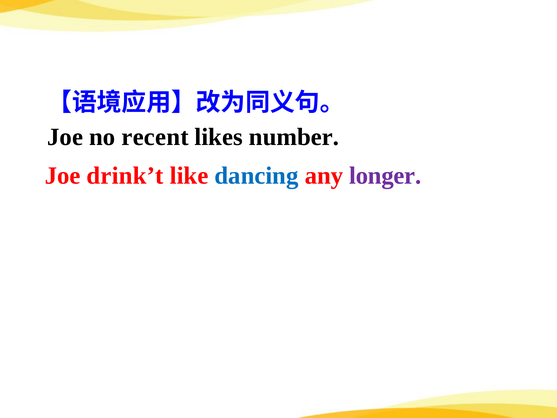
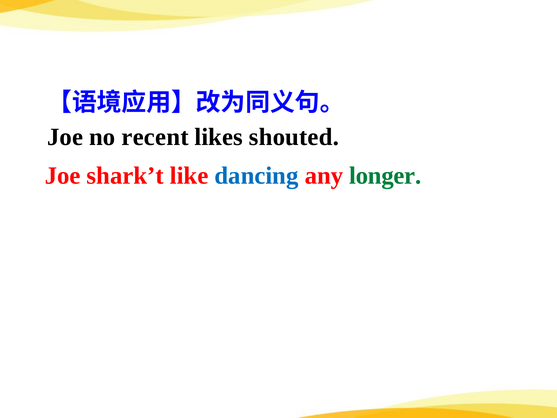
number: number -> shouted
drink’t: drink’t -> shark’t
longer colour: purple -> green
